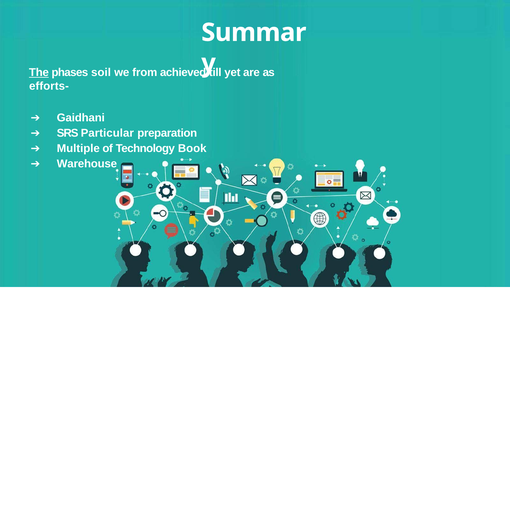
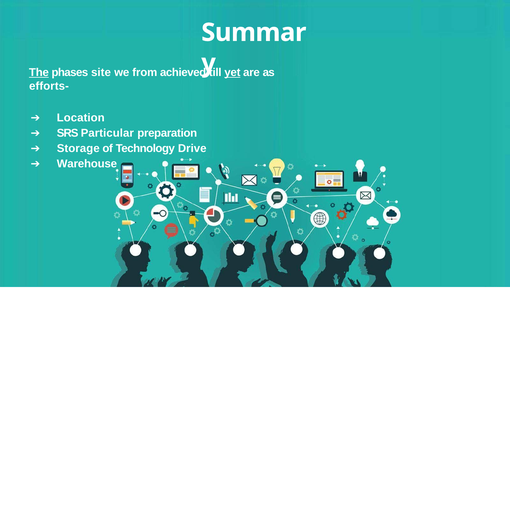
soil: soil -> site
yet underline: none -> present
Gaidhani: Gaidhani -> Location
Multiple: Multiple -> Storage
Book: Book -> Drive
